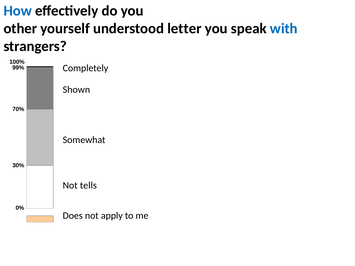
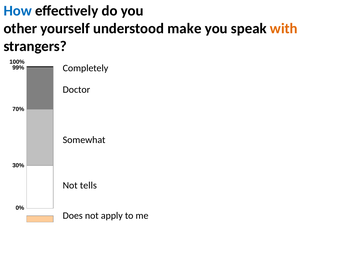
letter: letter -> make
with colour: blue -> orange
Shown: Shown -> Doctor
